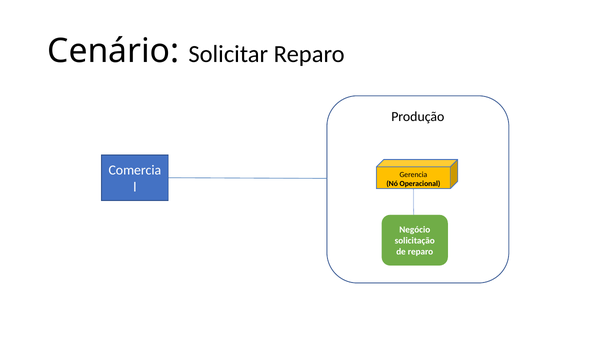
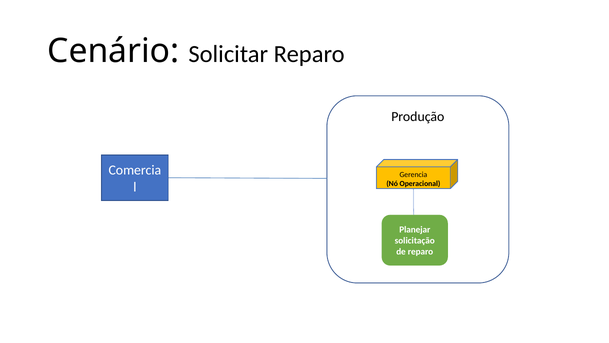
Negócio: Negócio -> Planejar
